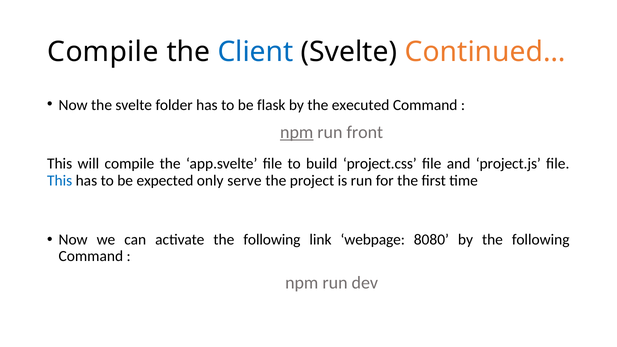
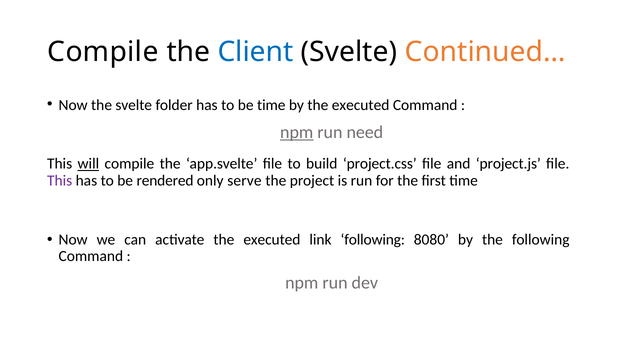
be flask: flask -> time
front: front -> need
will underline: none -> present
This at (60, 181) colour: blue -> purple
expected: expected -> rendered
activate the following: following -> executed
link webpage: webpage -> following
